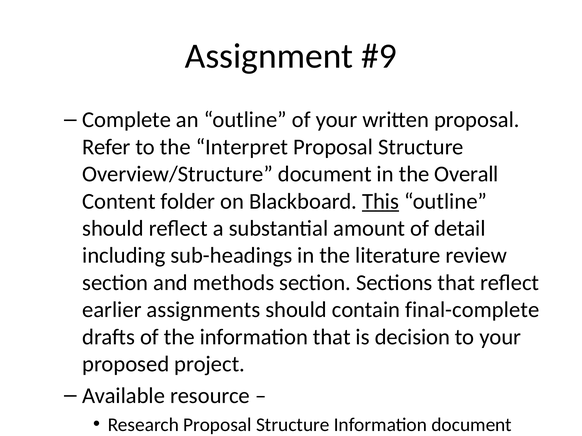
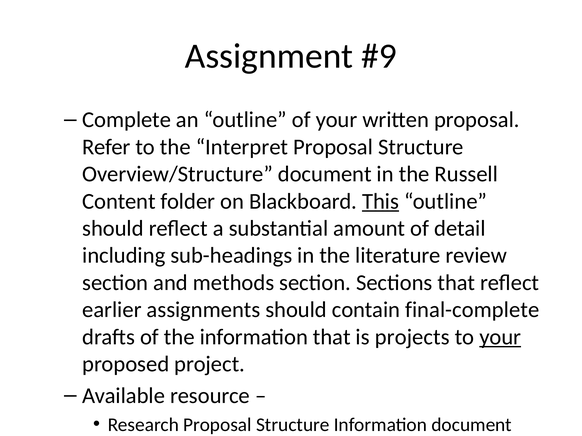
Overall: Overall -> Russell
decision: decision -> projects
your at (500, 337) underline: none -> present
